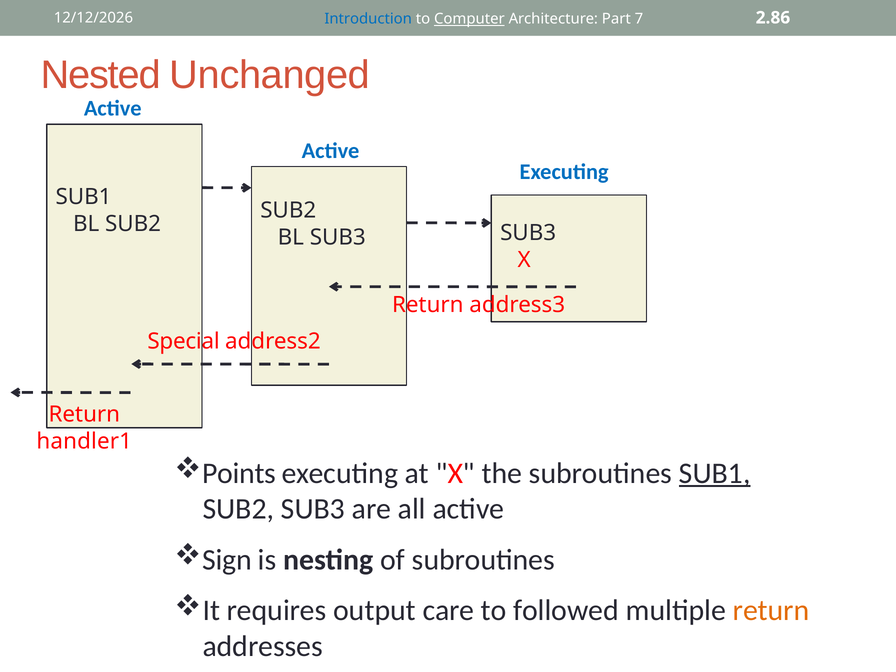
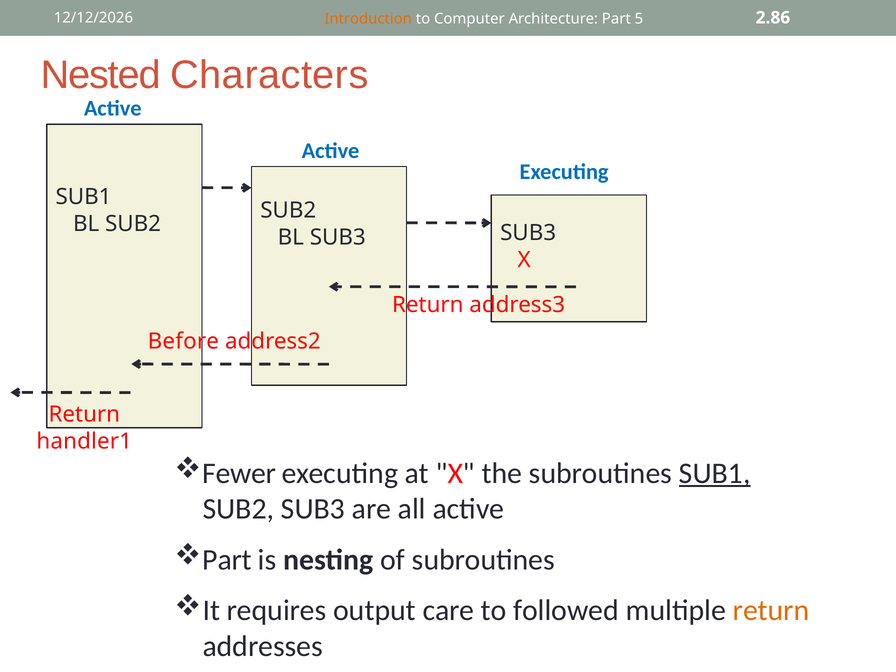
Introduction colour: blue -> orange
Computer underline: present -> none
7: 7 -> 5
Unchanged: Unchanged -> Characters
Special: Special -> Before
Points: Points -> Fewer
Sign at (227, 560): Sign -> Part
